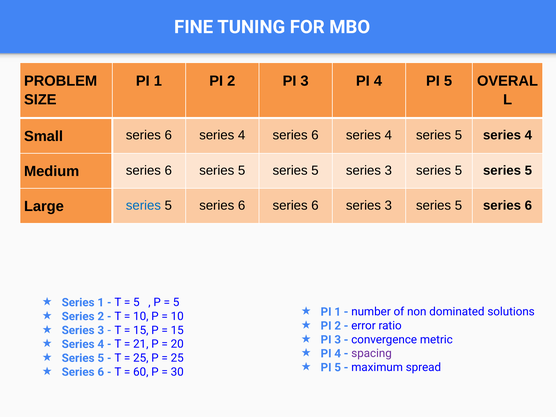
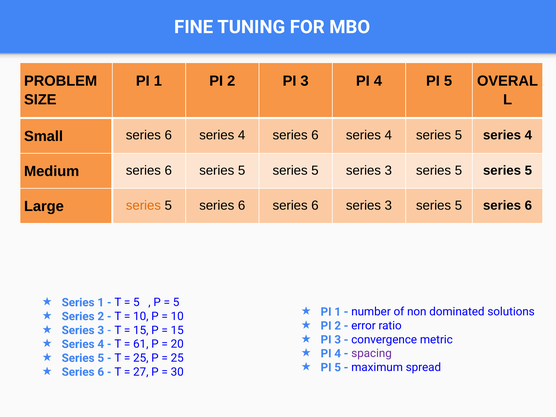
series at (143, 205) colour: blue -> orange
21: 21 -> 61
60: 60 -> 27
